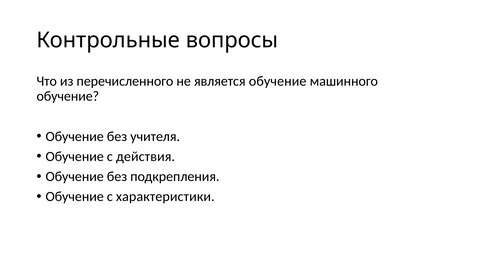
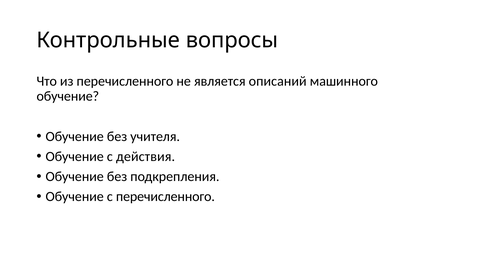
является обучение: обучение -> описаний
с характеристики: характеристики -> перечисленного
